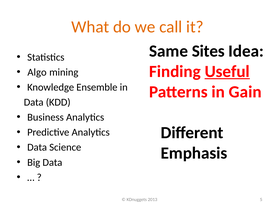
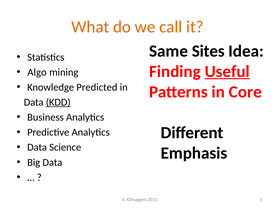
Ensemble: Ensemble -> Predicted
Gain: Gain -> Core
KDD underline: none -> present
